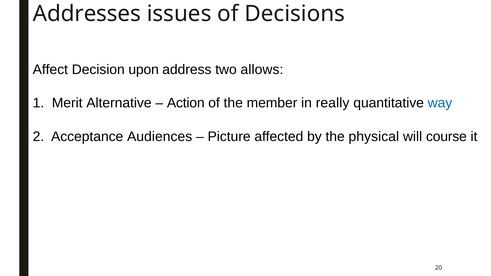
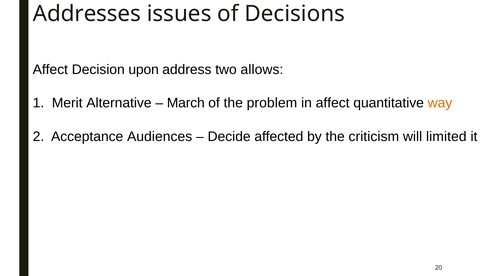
Action: Action -> March
member: member -> problem
in really: really -> affect
way colour: blue -> orange
Picture: Picture -> Decide
physical: physical -> criticism
course: course -> limited
